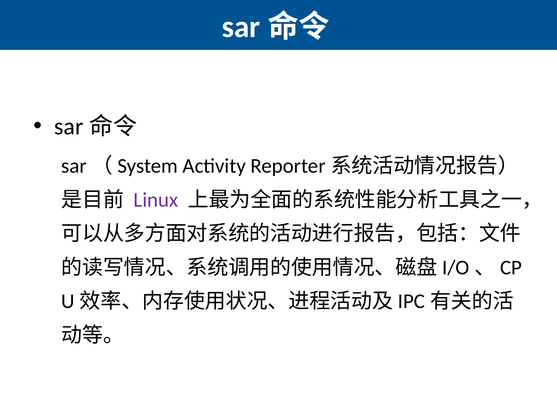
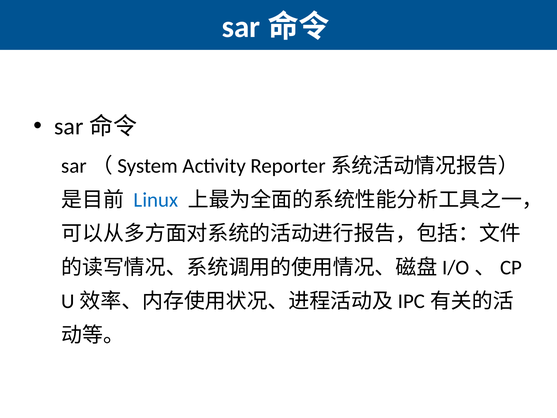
Linux colour: purple -> blue
